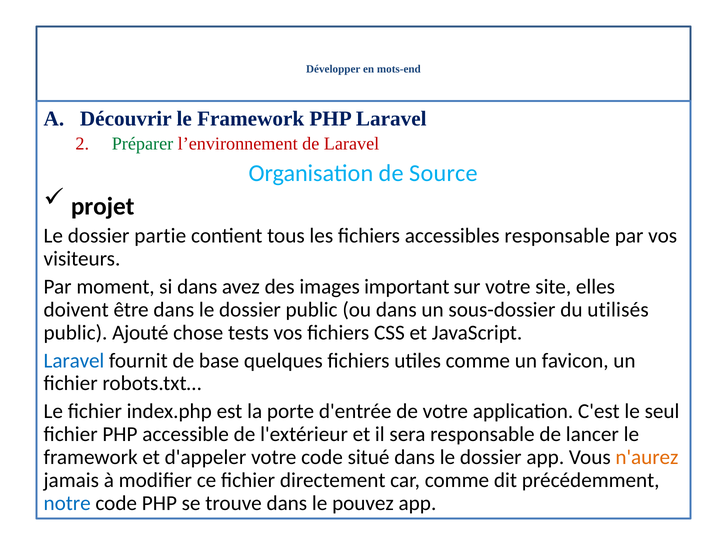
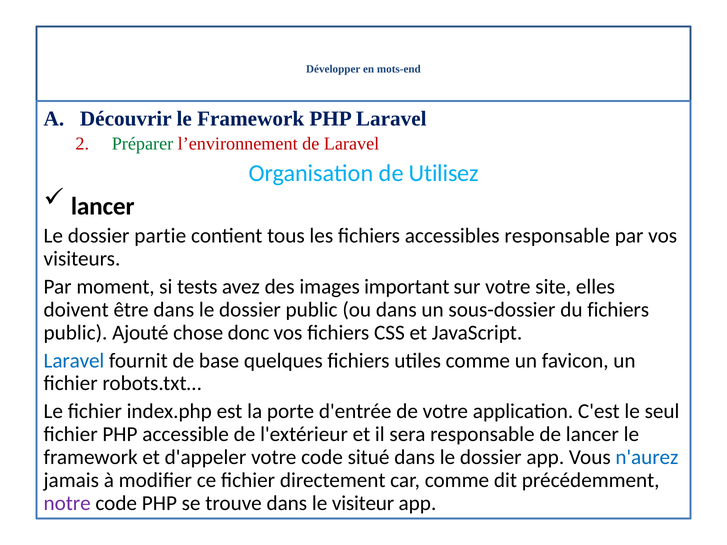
Source: Source -> Utilisez
projet at (103, 206): projet -> lancer
si dans: dans -> tests
du utilisés: utilisés -> fichiers
tests: tests -> donc
n'aurez colour: orange -> blue
notre colour: blue -> purple
pouvez: pouvez -> visiteur
